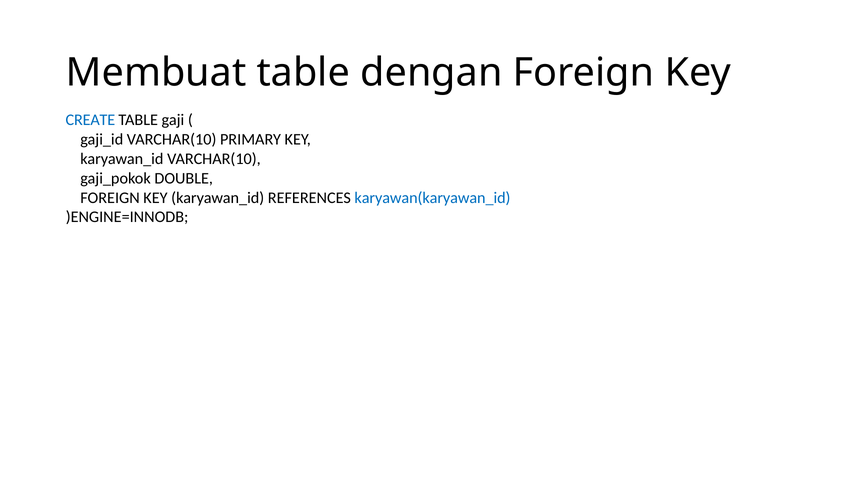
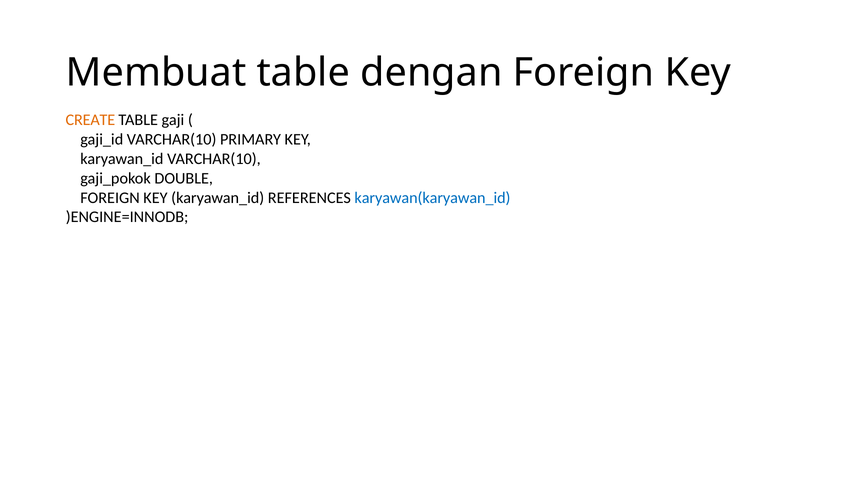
CREATE colour: blue -> orange
